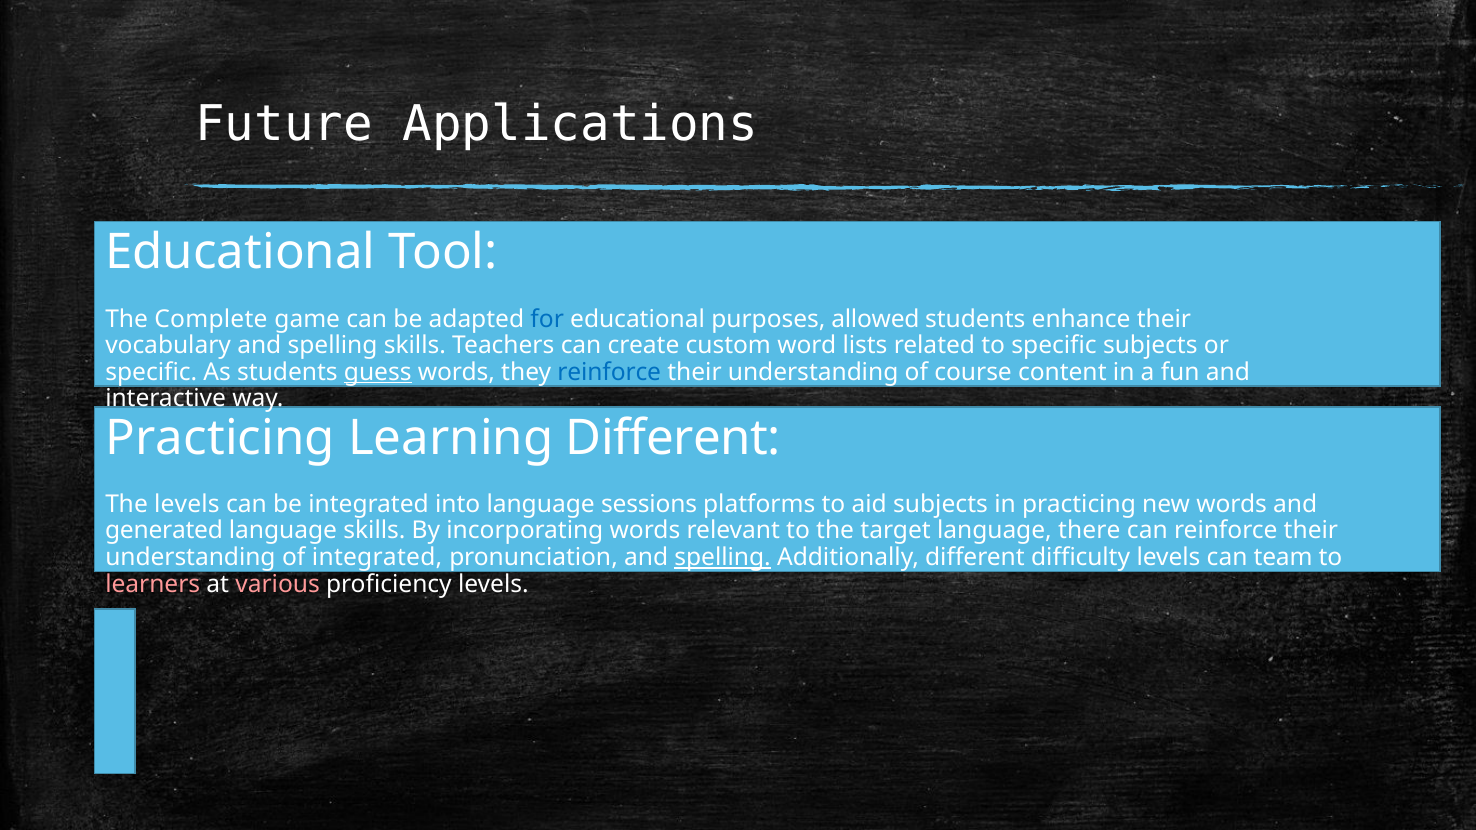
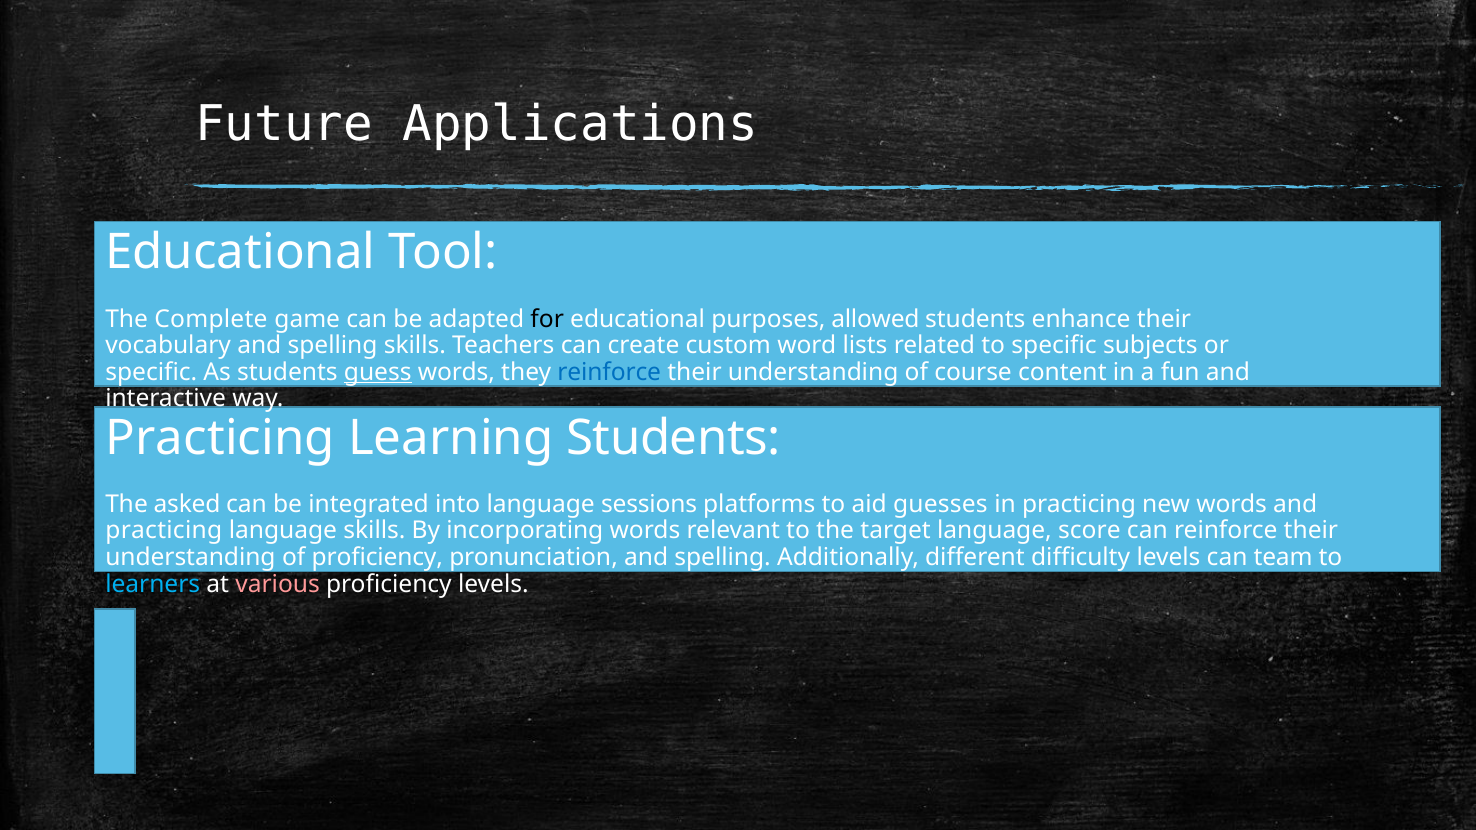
for colour: blue -> black
Learning Different: Different -> Students
The levels: levels -> asked
aid subjects: subjects -> guesses
generated at (164, 531): generated -> practicing
there: there -> score
of integrated: integrated -> proficiency
spelling at (723, 558) underline: present -> none
learners colour: pink -> light blue
